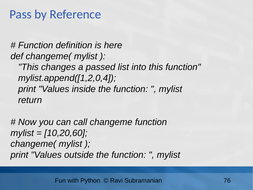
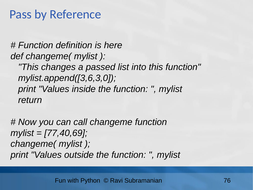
mylist.append([1,2,0,4: mylist.append([1,2,0,4 -> mylist.append([3,6,3,0
10,20,60: 10,20,60 -> 77,40,69
